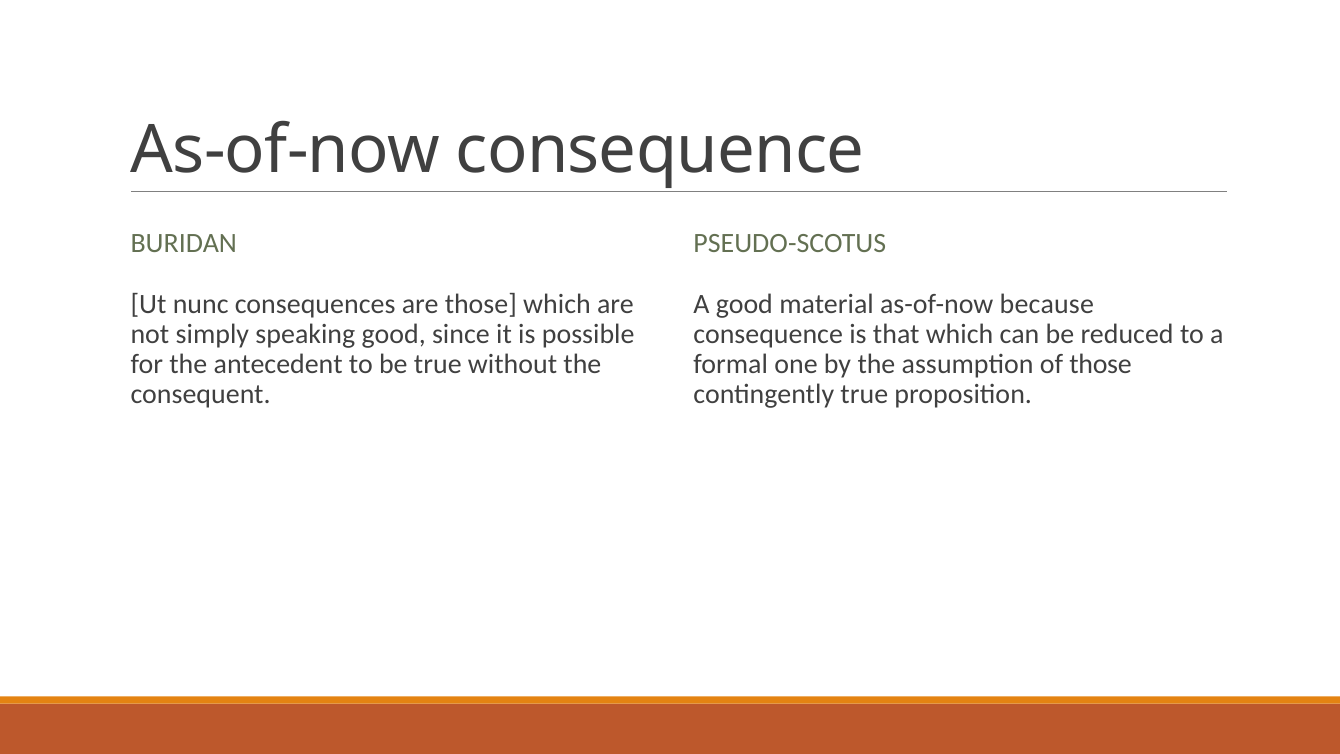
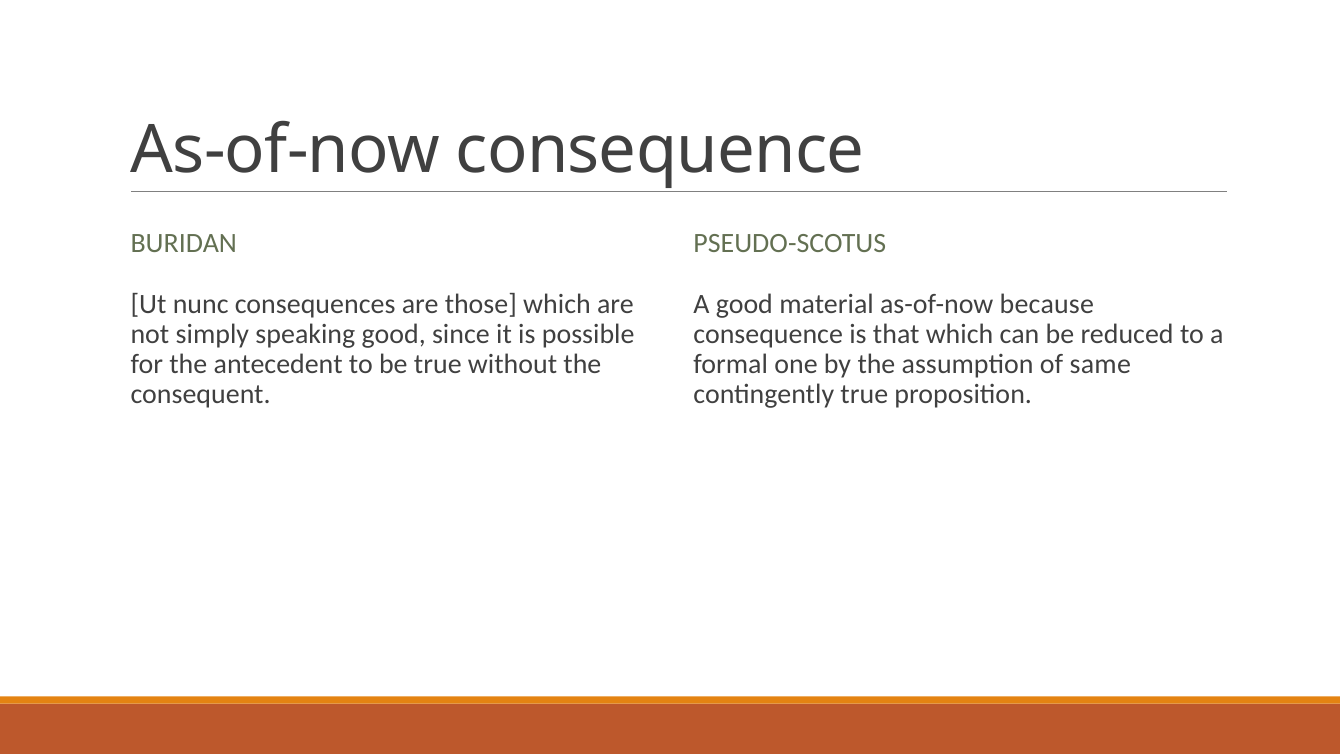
of those: those -> same
